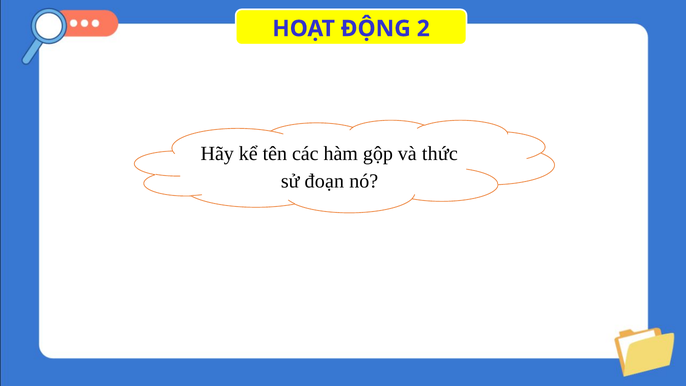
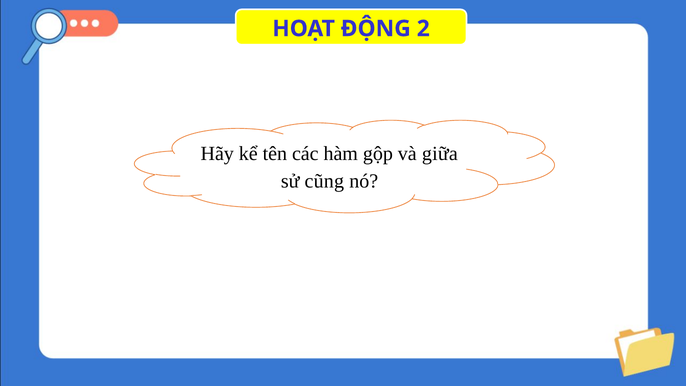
thức: thức -> giữa
đoạn: đoạn -> cũng
